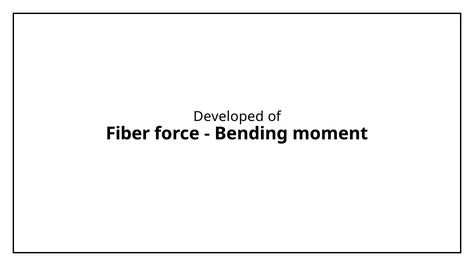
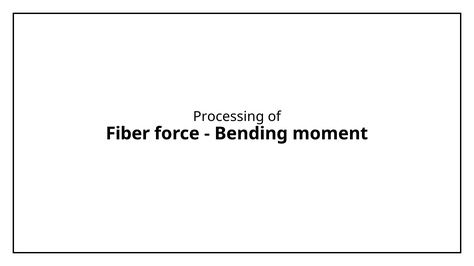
Developed: Developed -> Processing
